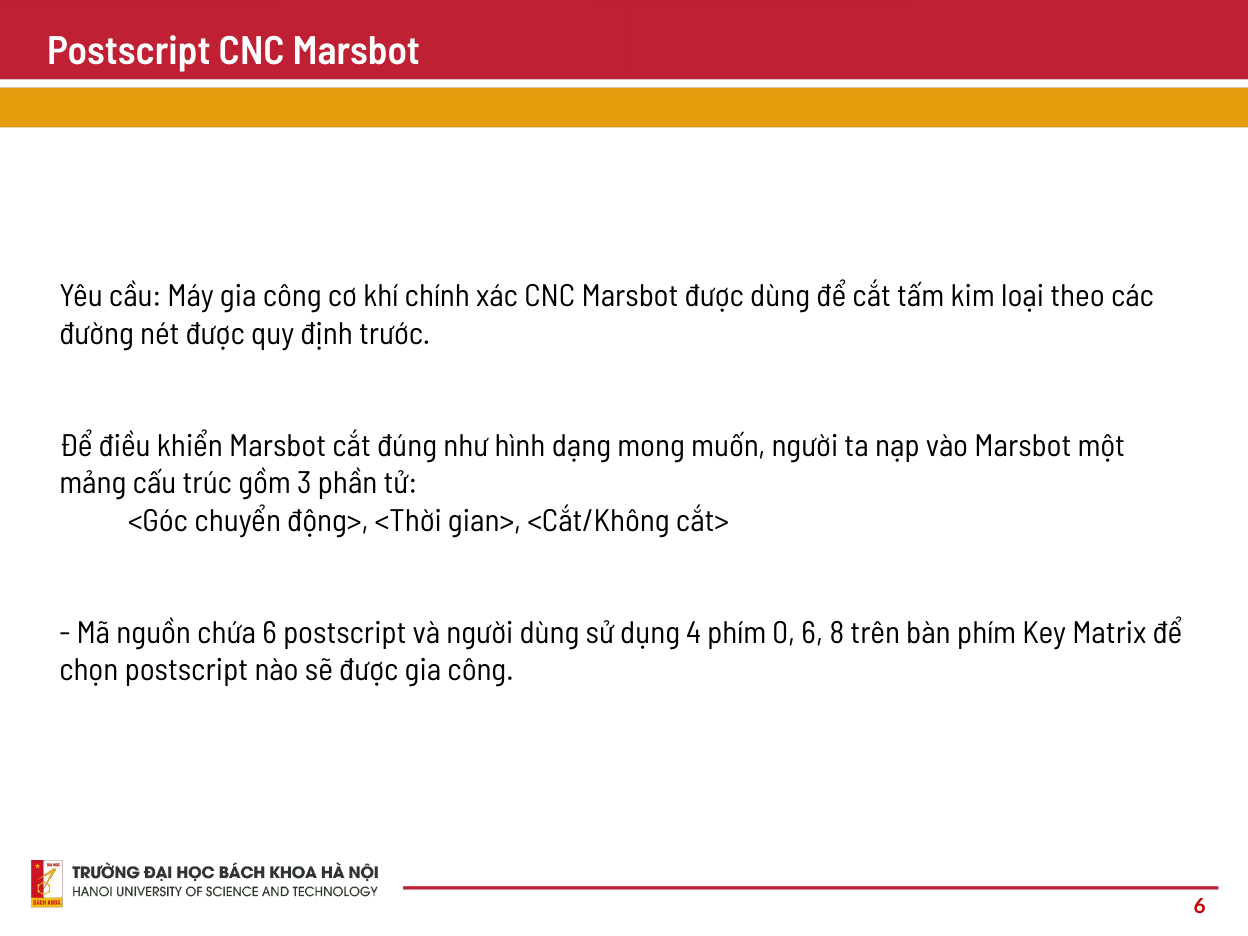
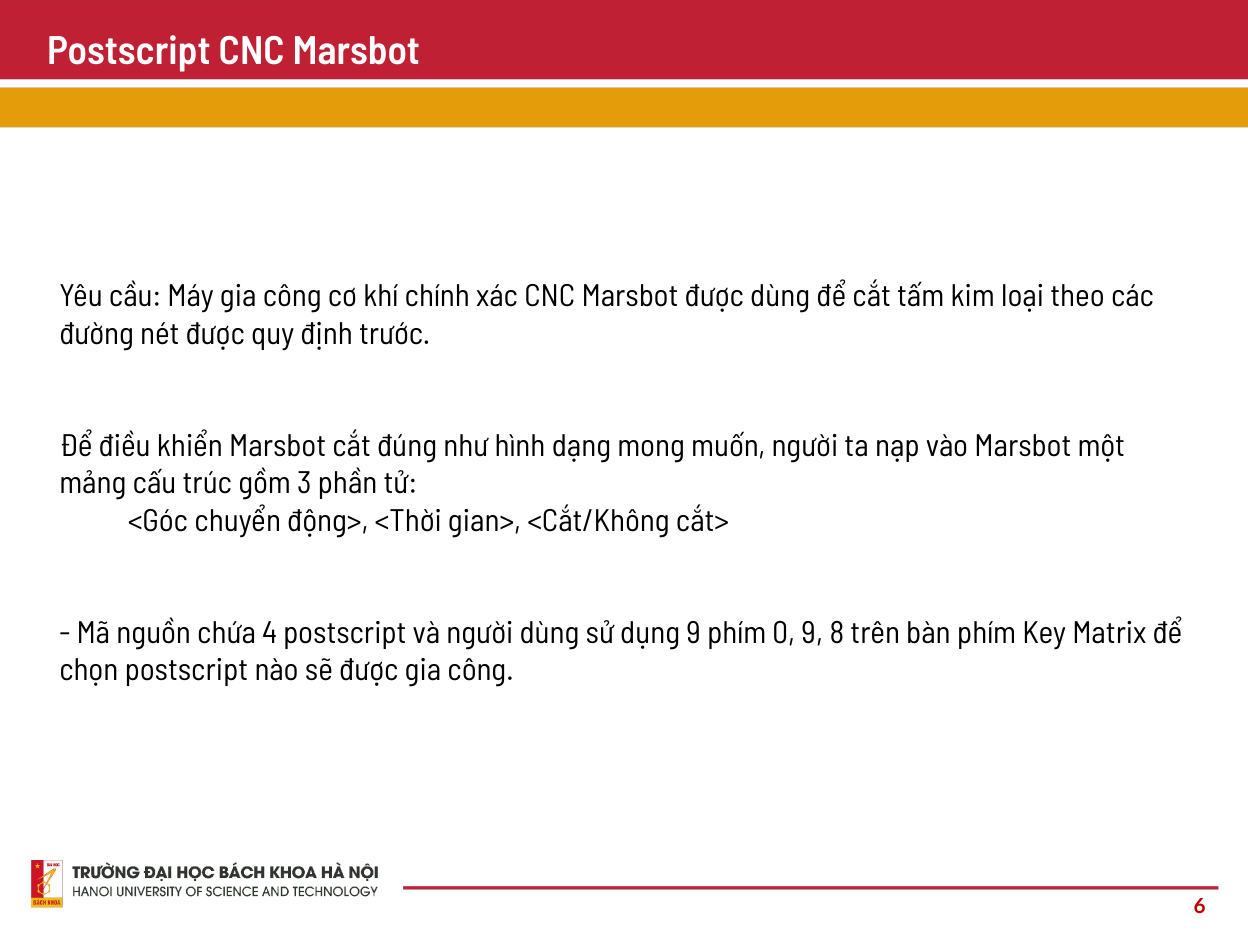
chứa 6: 6 -> 4
dụng 4: 4 -> 9
0 6: 6 -> 9
